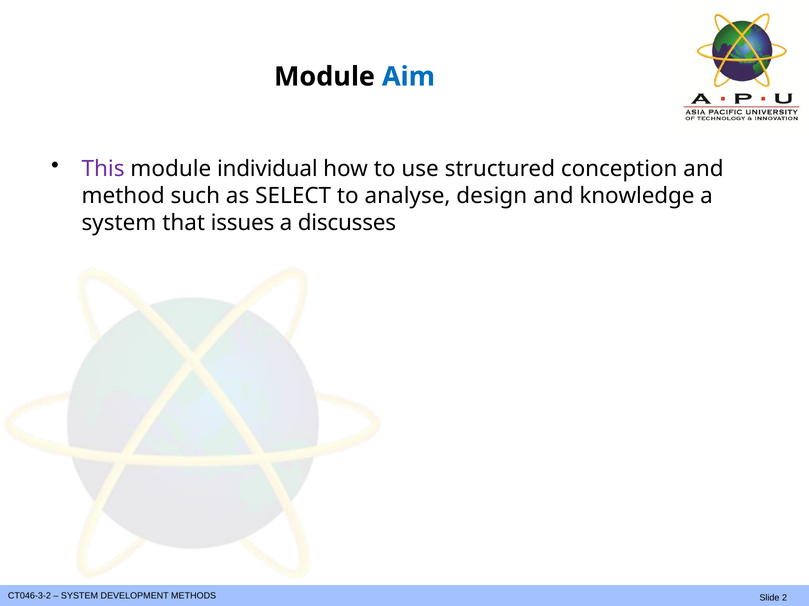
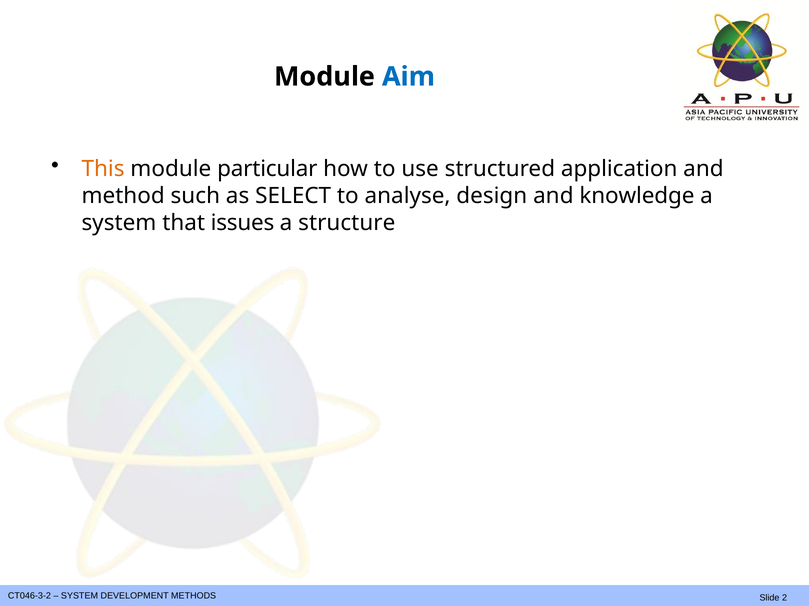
This colour: purple -> orange
individual: individual -> particular
conception: conception -> application
discusses: discusses -> structure
